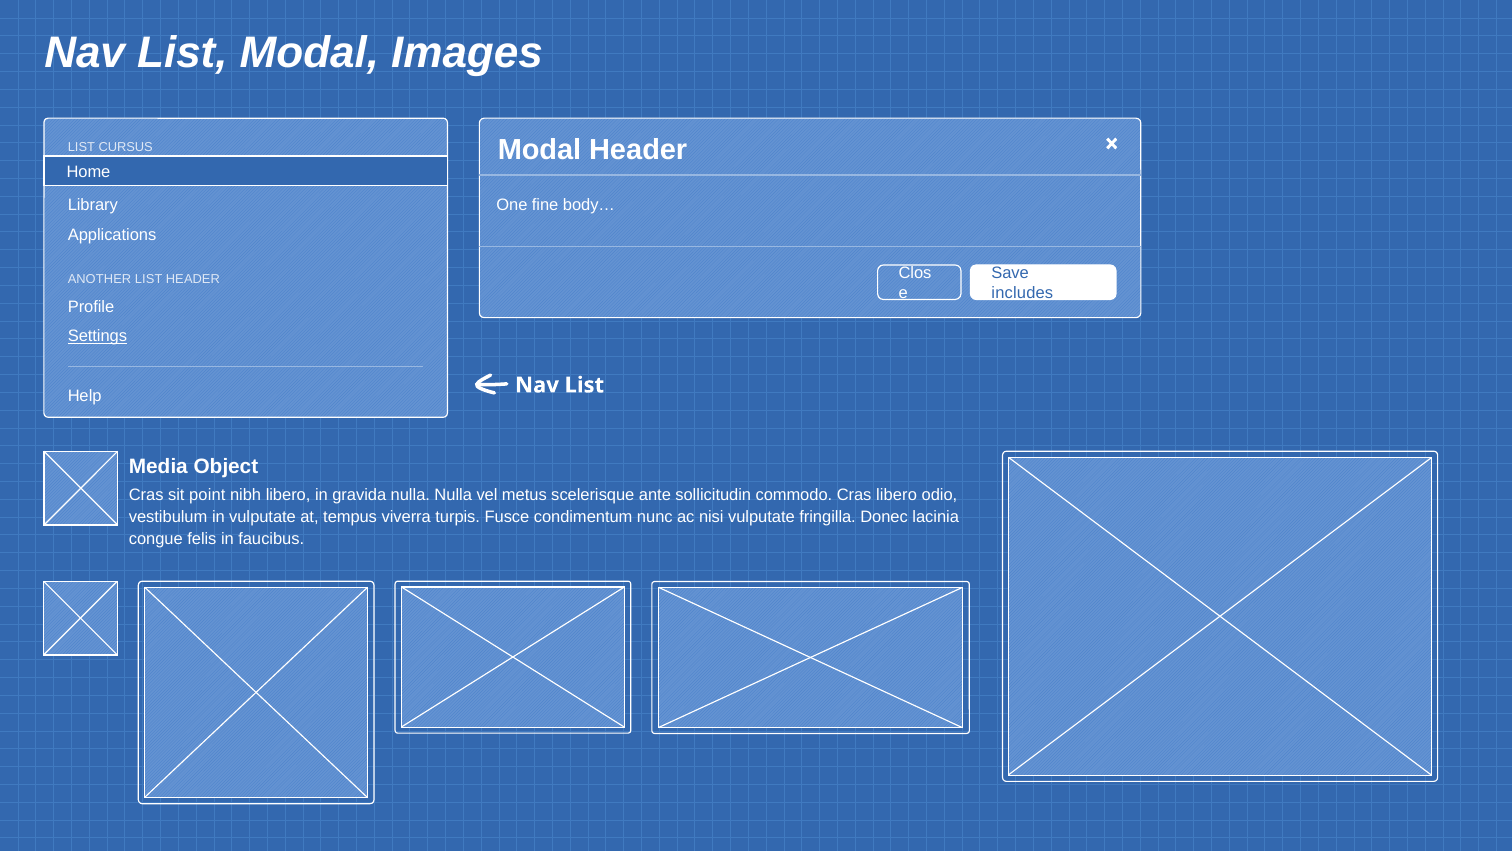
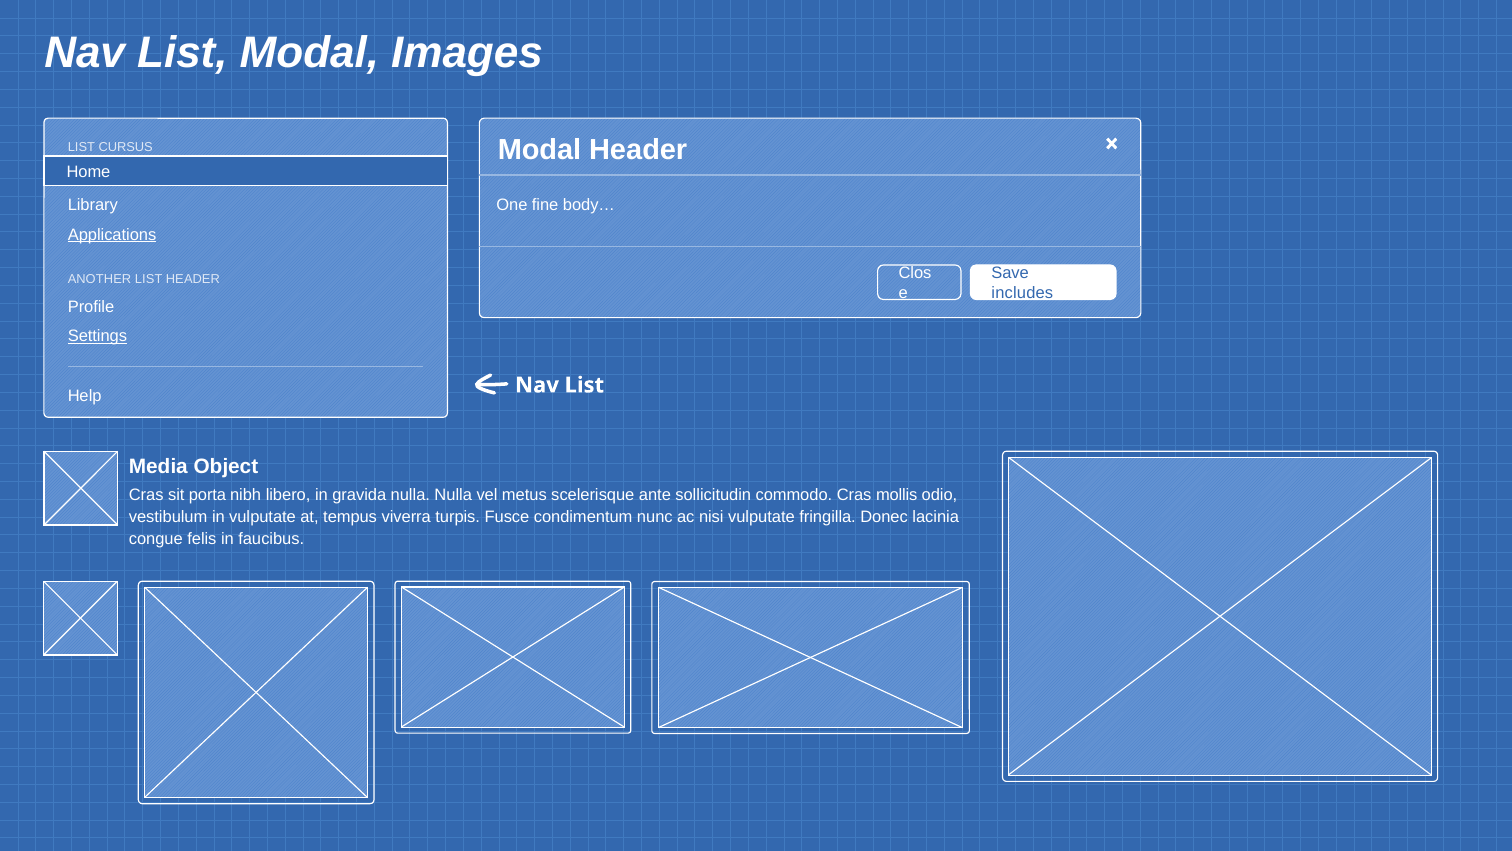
Applications underline: none -> present
point: point -> porta
Cras libero: libero -> mollis
